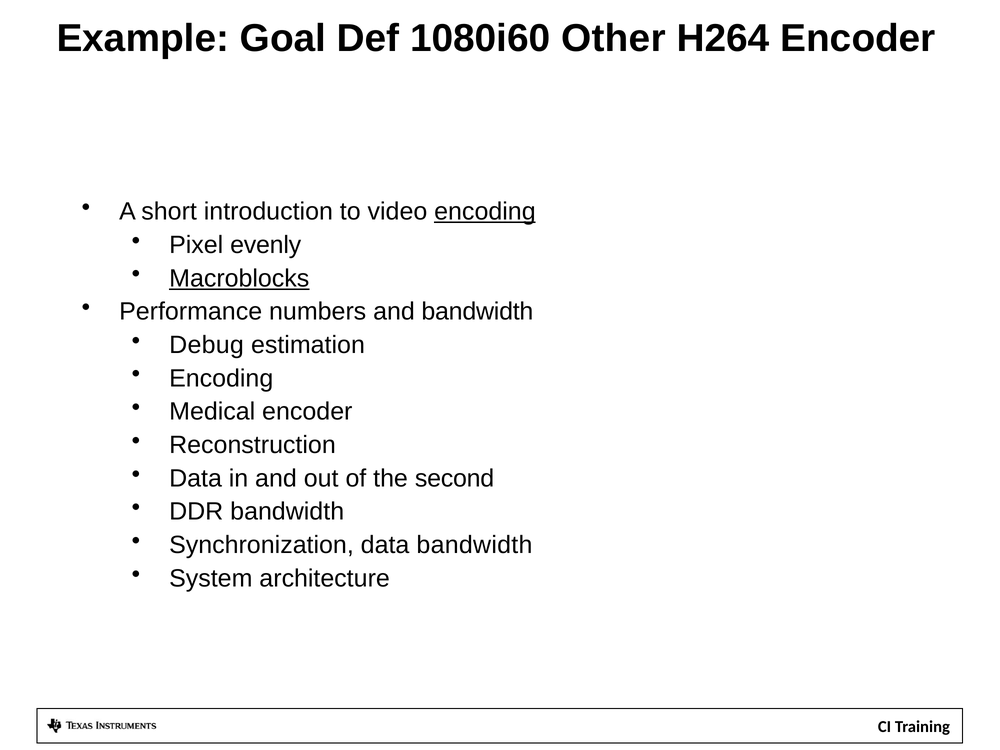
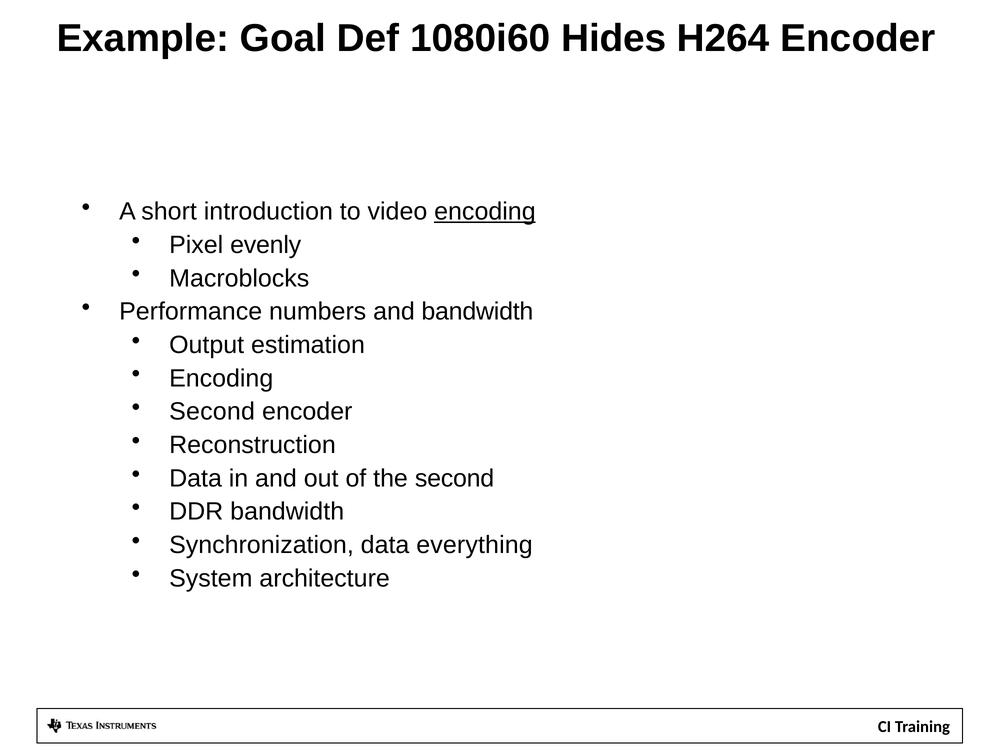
Other: Other -> Hides
Macroblocks underline: present -> none
Debug: Debug -> Output
Medical at (212, 412): Medical -> Second
data bandwidth: bandwidth -> everything
